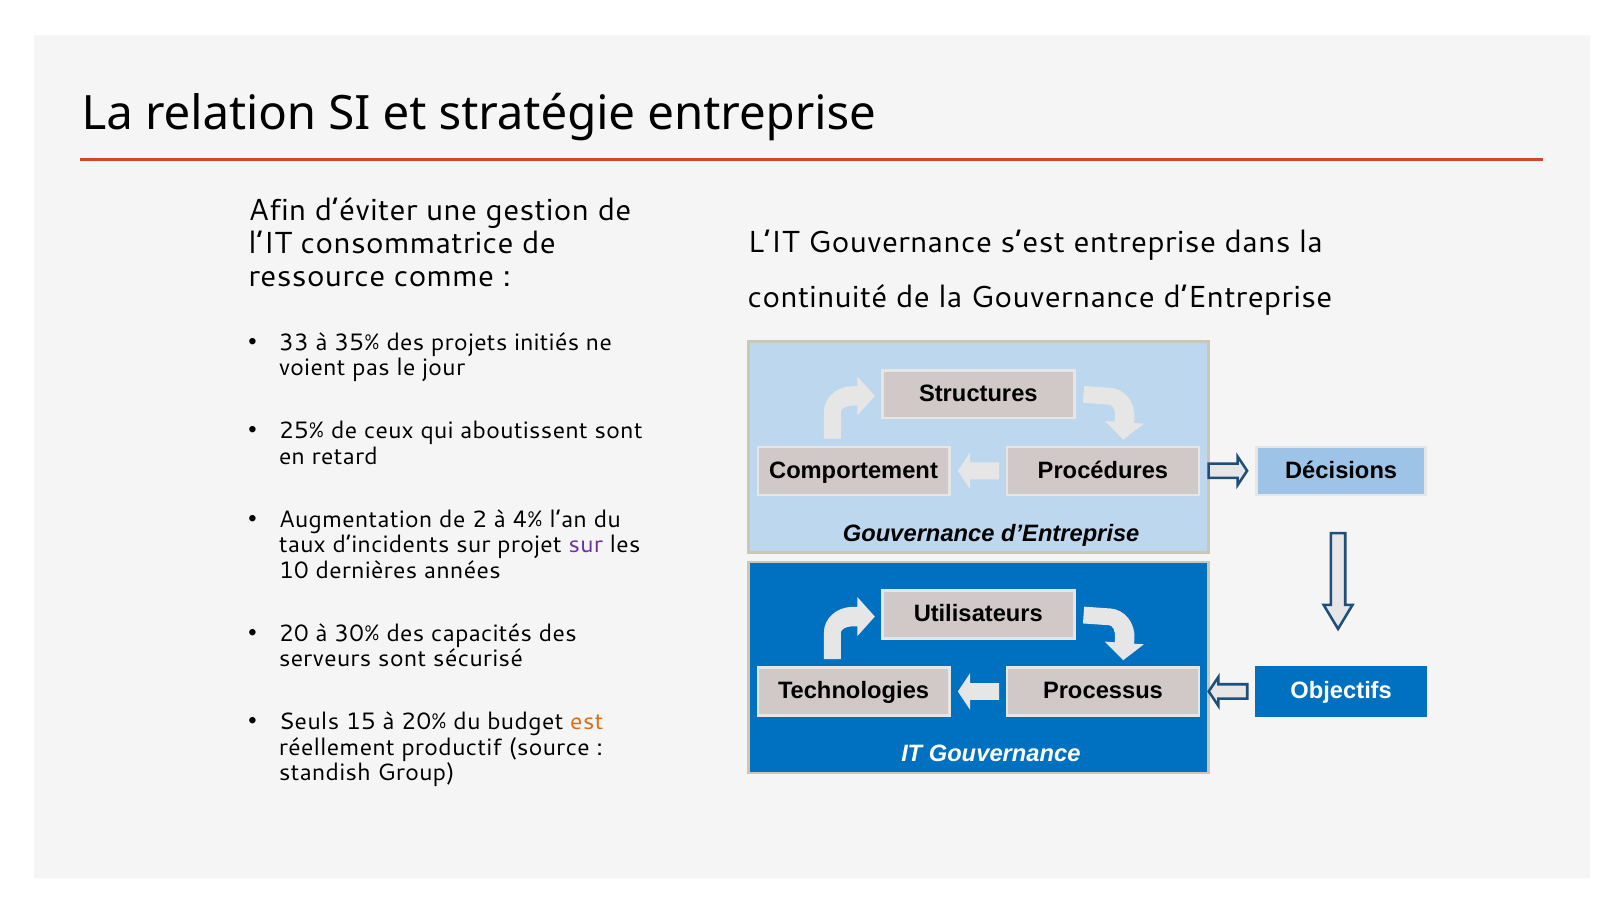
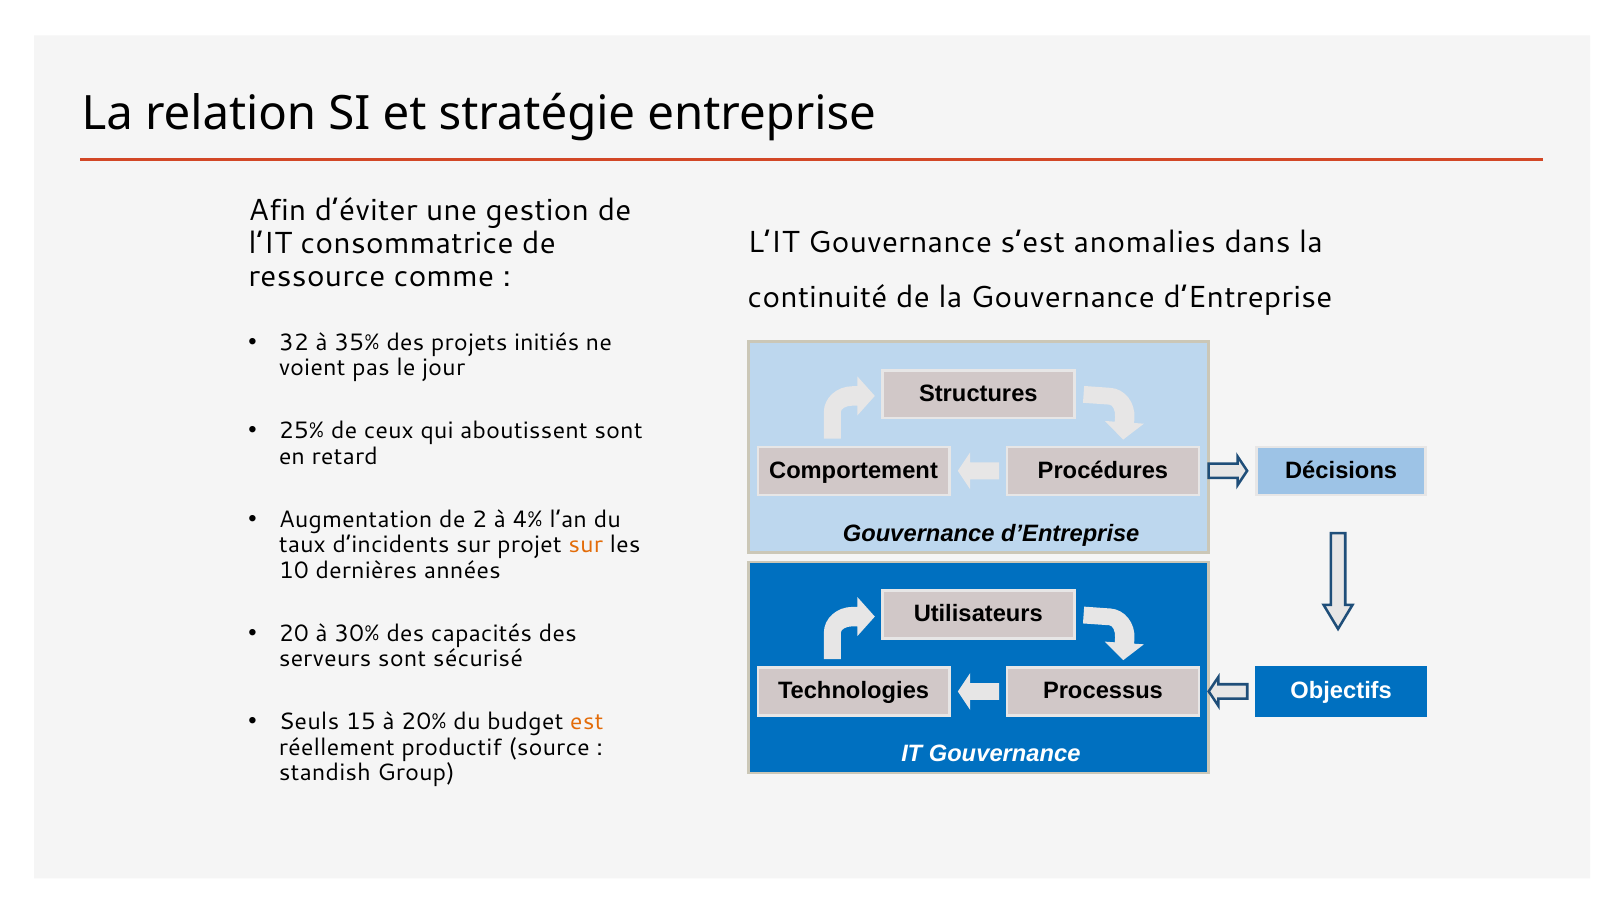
s’est entreprise: entreprise -> anomalies
33: 33 -> 32
sur at (586, 545) colour: purple -> orange
